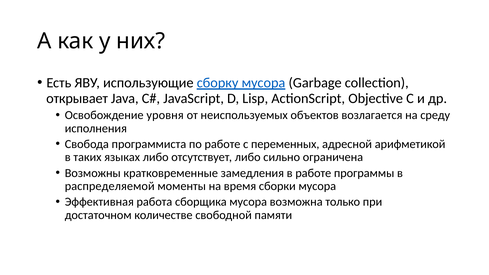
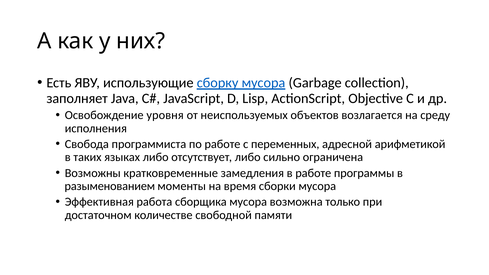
открывает: открывает -> заполняет
распределяемой: распределяемой -> разыменованием
